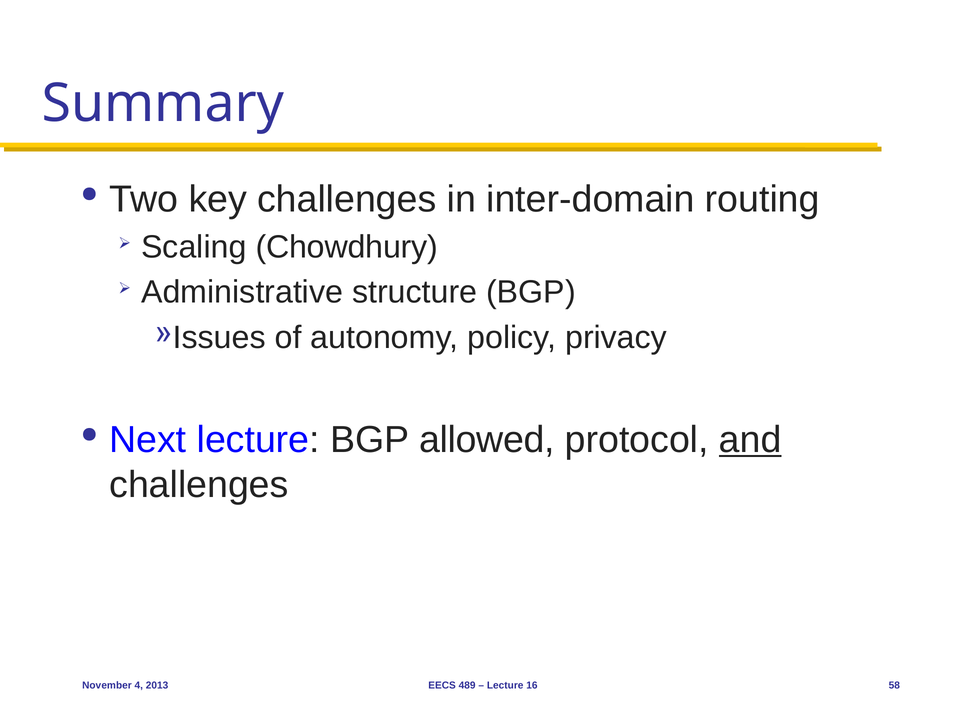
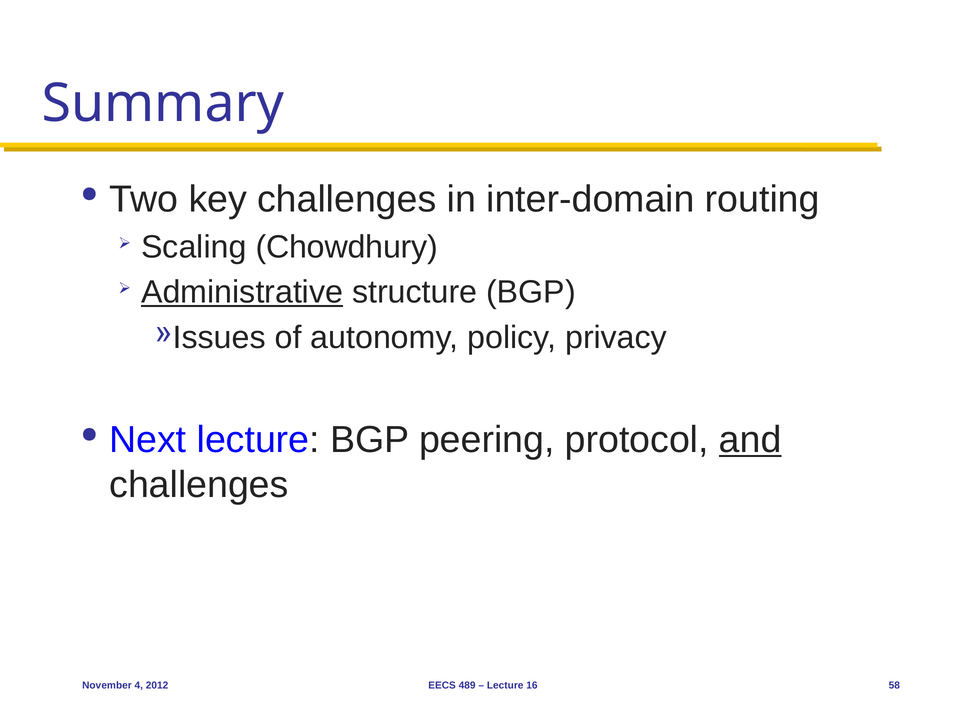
Administrative underline: none -> present
allowed: allowed -> peering
2013: 2013 -> 2012
